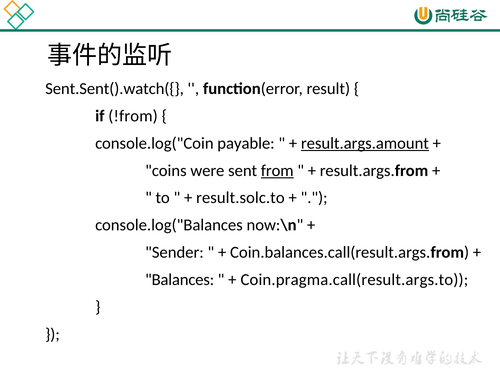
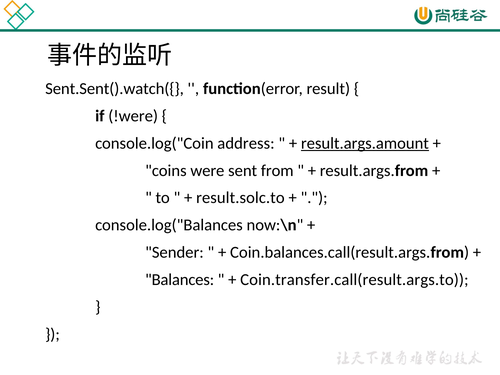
!from: !from -> !were
payable: payable -> address
from underline: present -> none
Coin.pragma.call(result.args.to: Coin.pragma.call(result.args.to -> Coin.transfer.call(result.args.to
